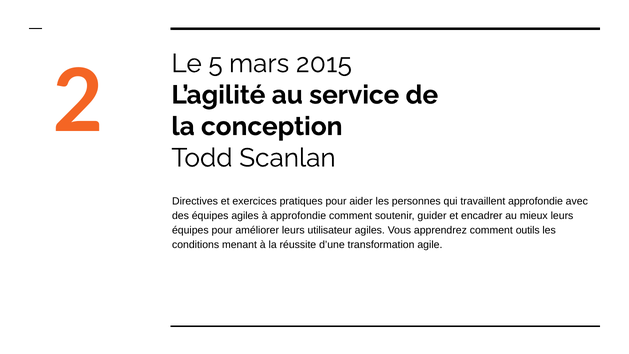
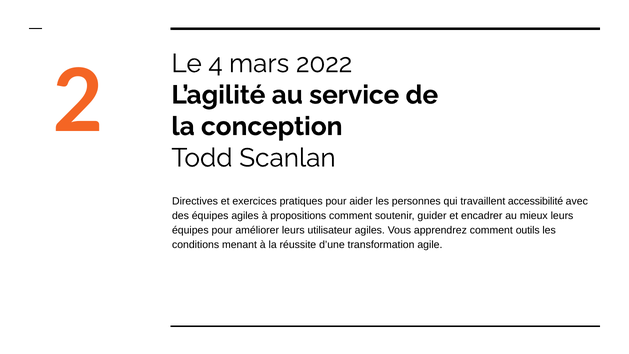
5: 5 -> 4
2015: 2015 -> 2022
travaillent approfondie: approfondie -> accessibilité
à approfondie: approfondie -> propositions
